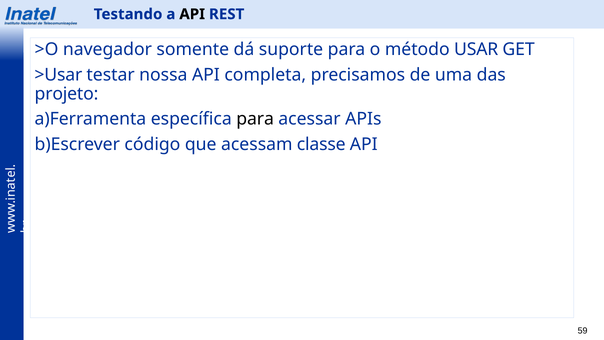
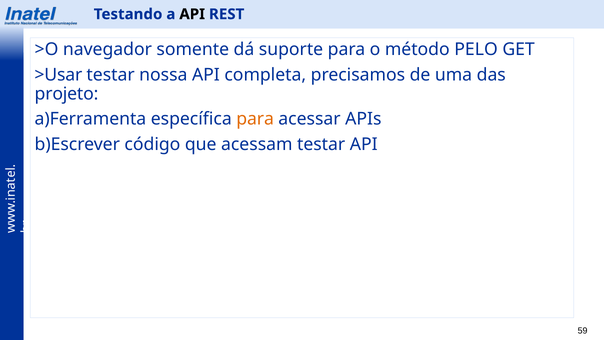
USAR: USAR -> PELO
para at (255, 119) colour: black -> orange
acessam classe: classe -> testar
